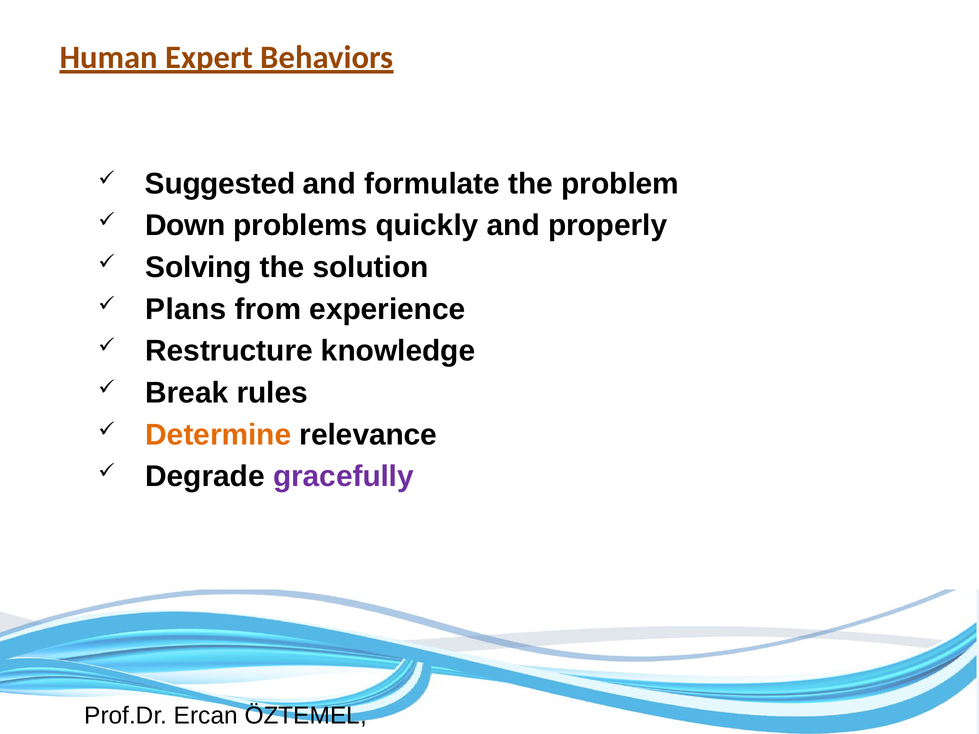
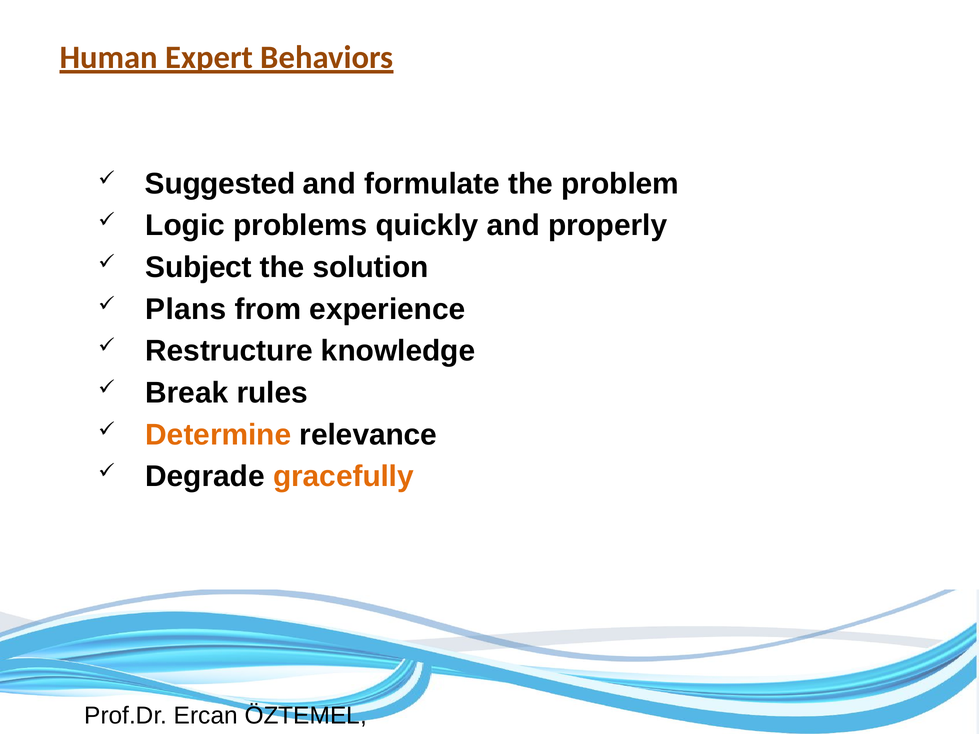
Down: Down -> Logic
Solving: Solving -> Subject
gracefully colour: purple -> orange
